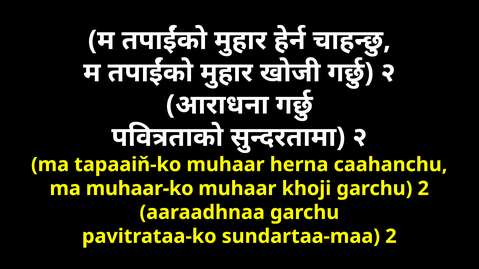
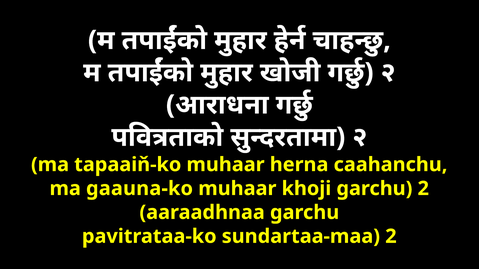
muhaar-ko: muhaar-ko -> gaauna-ko
